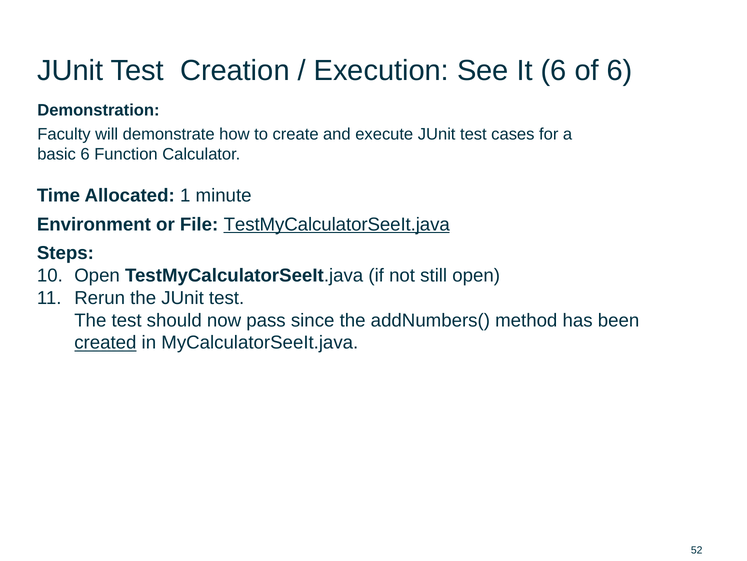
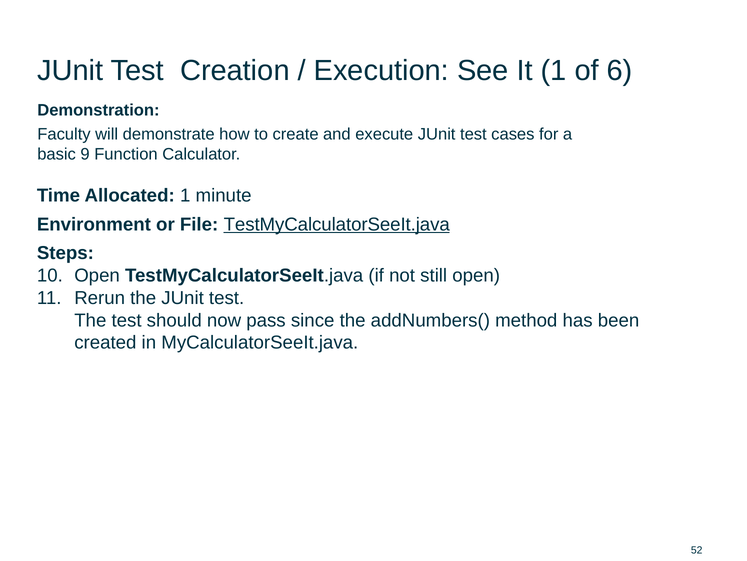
It 6: 6 -> 1
basic 6: 6 -> 9
created underline: present -> none
